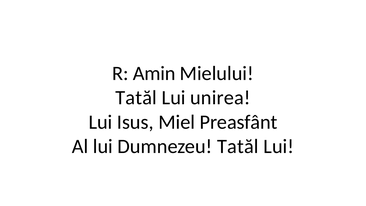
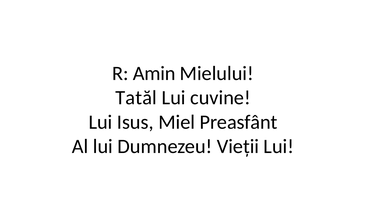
unirea: unirea -> cuvine
Dumnezeu Tatăl: Tatăl -> Vieții
